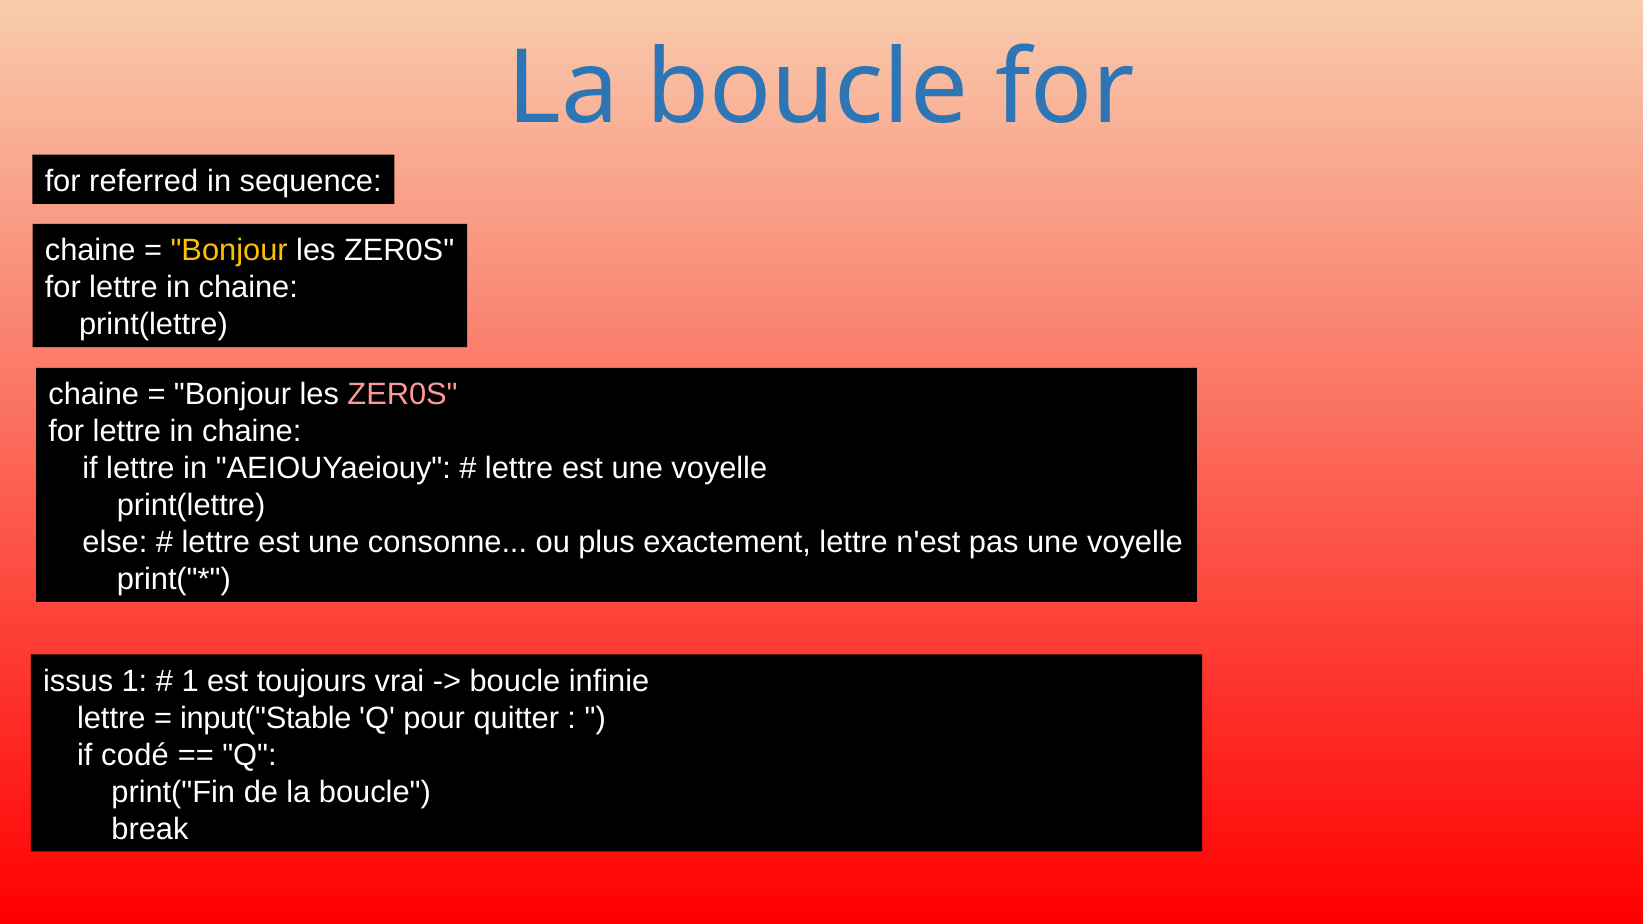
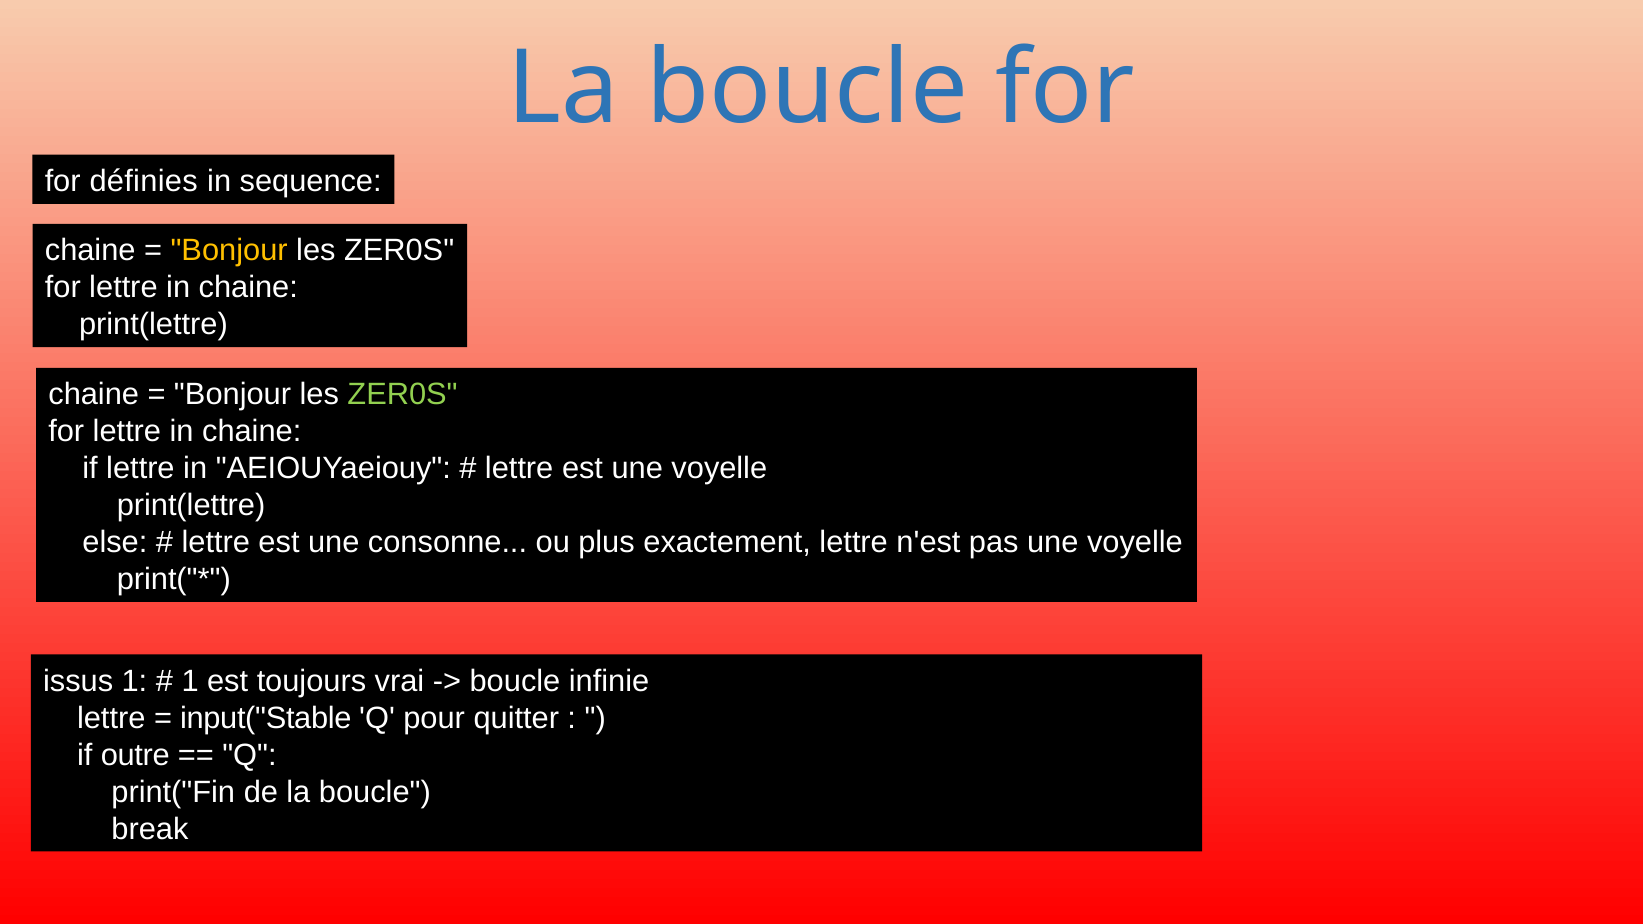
referred: referred -> définies
ZER0S at (403, 395) colour: pink -> light green
codé: codé -> outre
